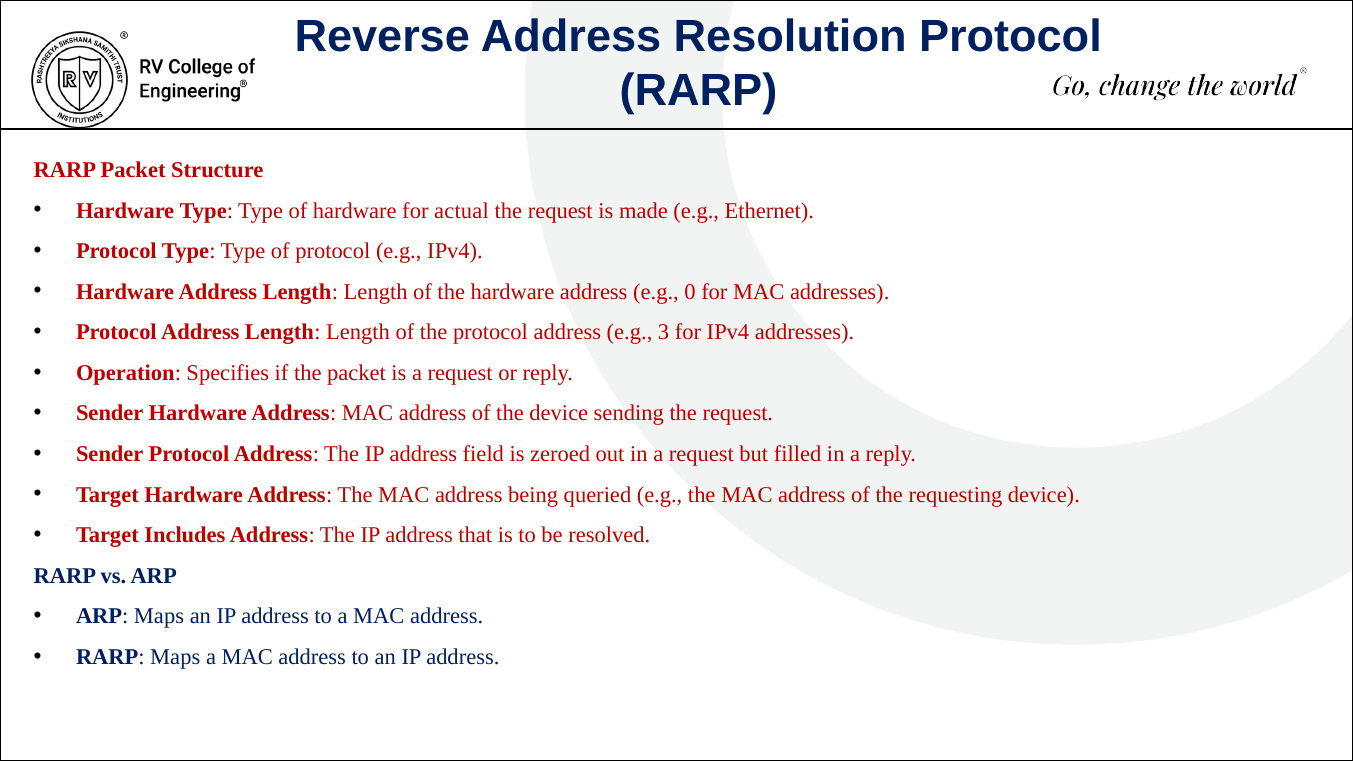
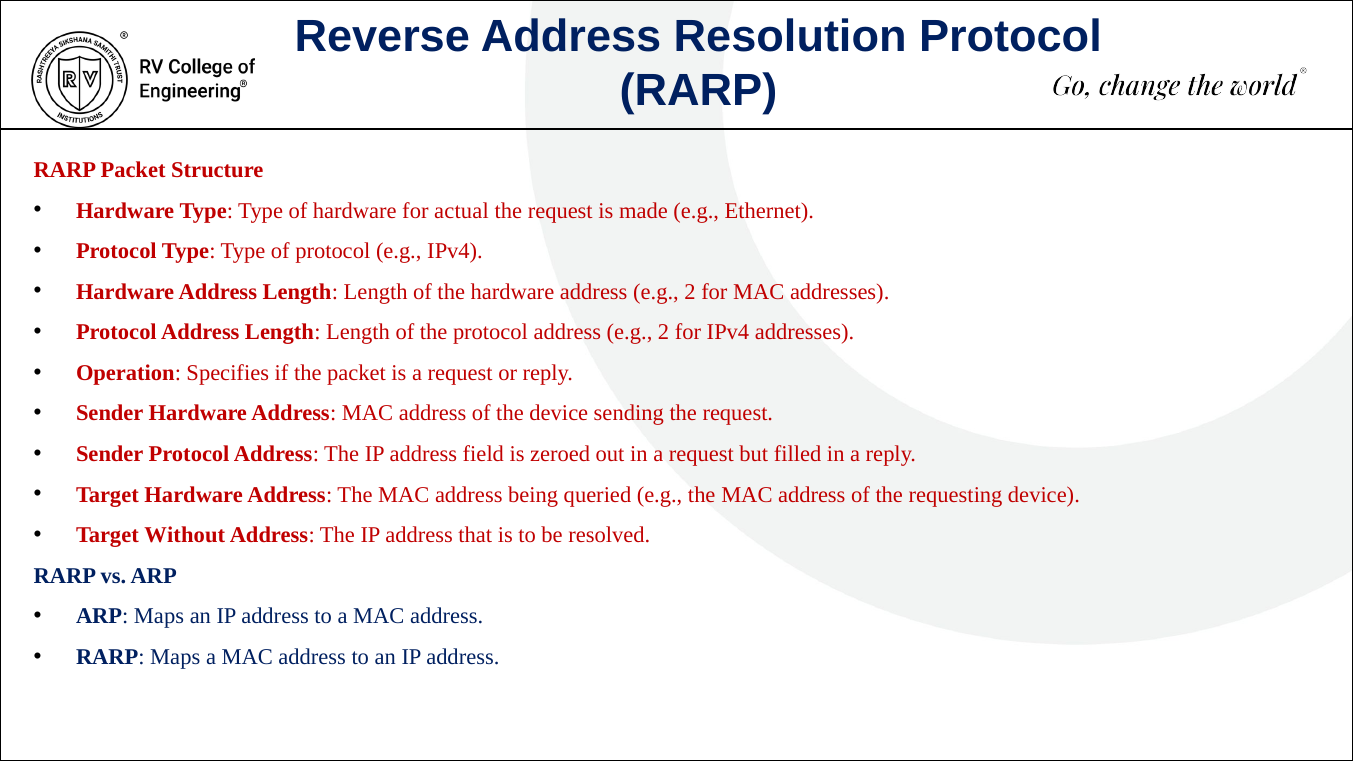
hardware address e.g 0: 0 -> 2
protocol address e.g 3: 3 -> 2
Includes: Includes -> Without
